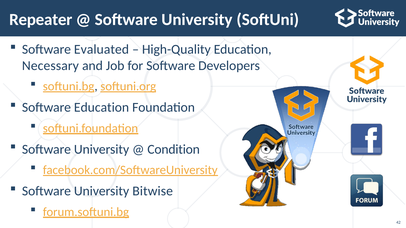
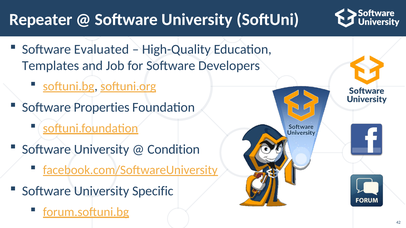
Necessary: Necessary -> Templates
Software Education: Education -> Properties
Bitwise: Bitwise -> Specific
